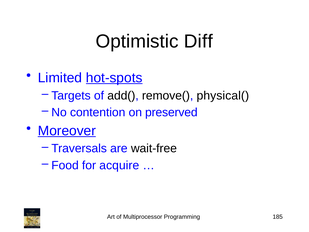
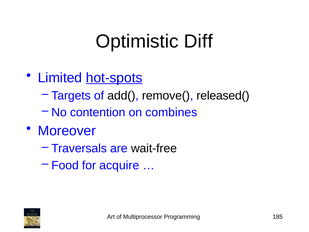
physical(: physical( -> released(
preserved: preserved -> combines
Moreover underline: present -> none
